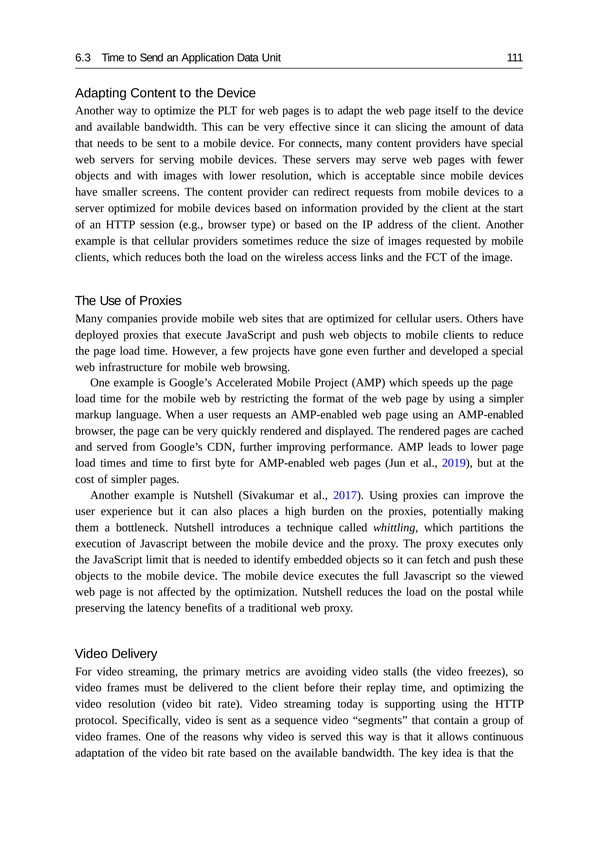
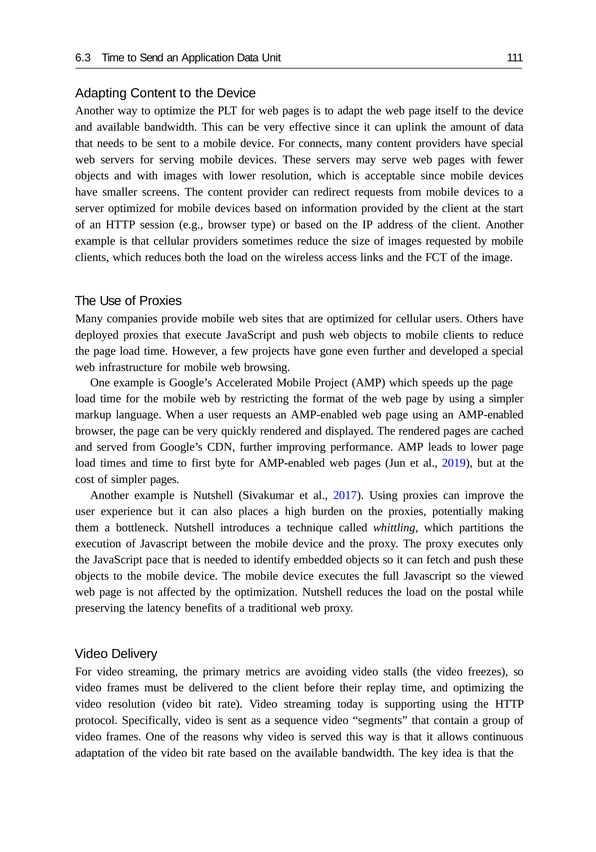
slicing: slicing -> uplink
limit: limit -> pace
